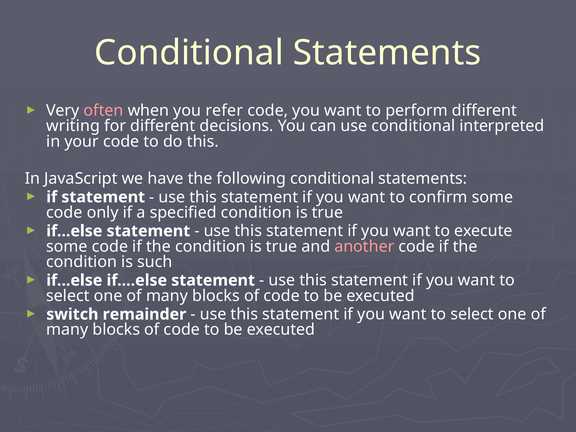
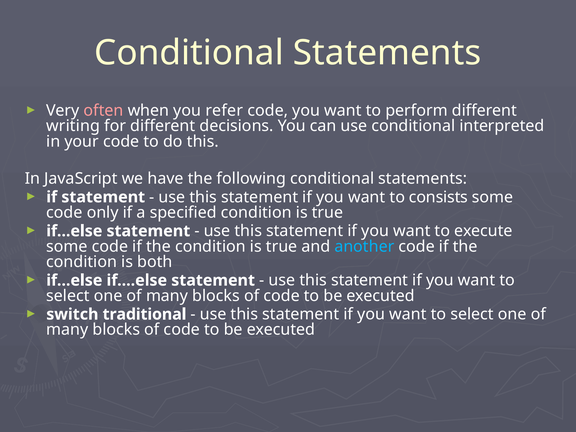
confirm: confirm -> consists
another colour: pink -> light blue
such: such -> both
remainder: remainder -> traditional
